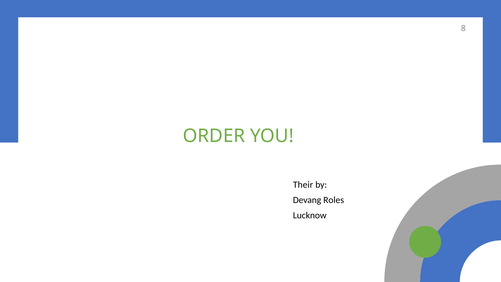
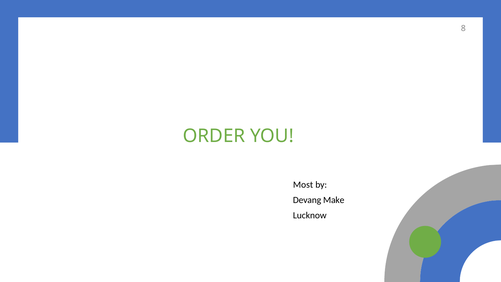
Their: Their -> Most
Roles: Roles -> Make
